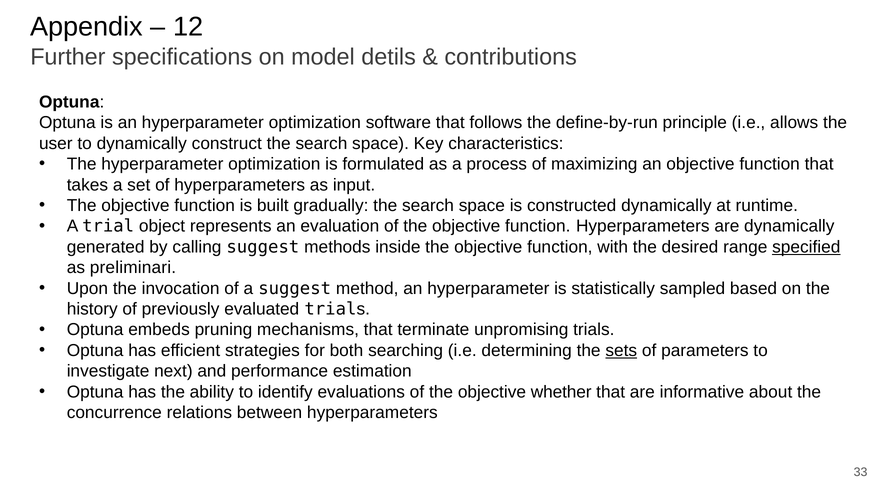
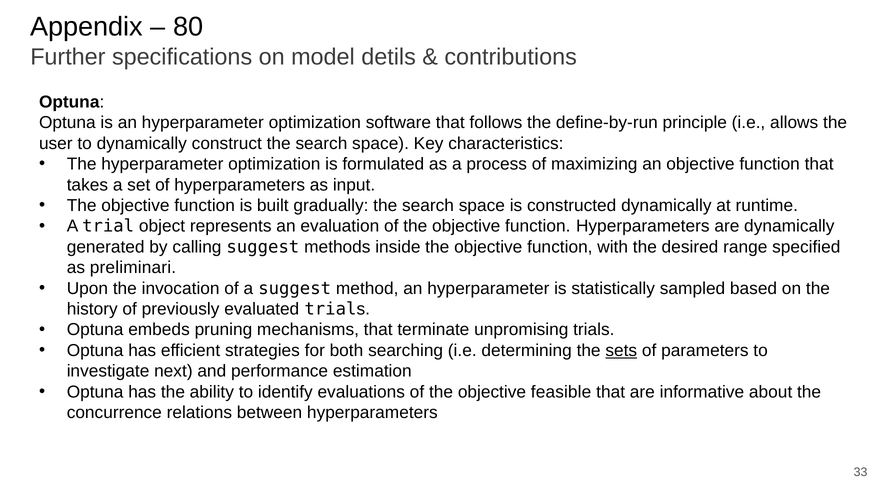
12: 12 -> 80
specified underline: present -> none
whether: whether -> feasible
